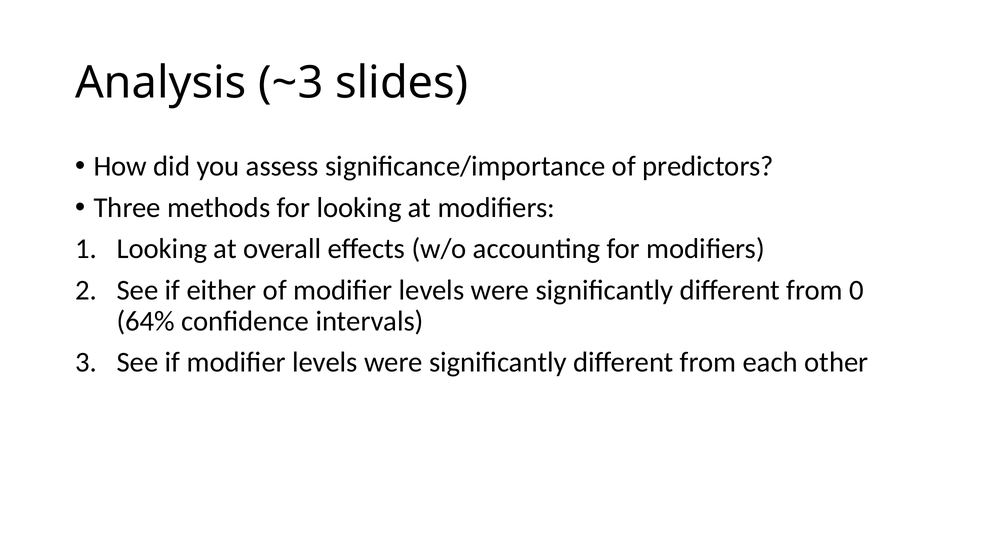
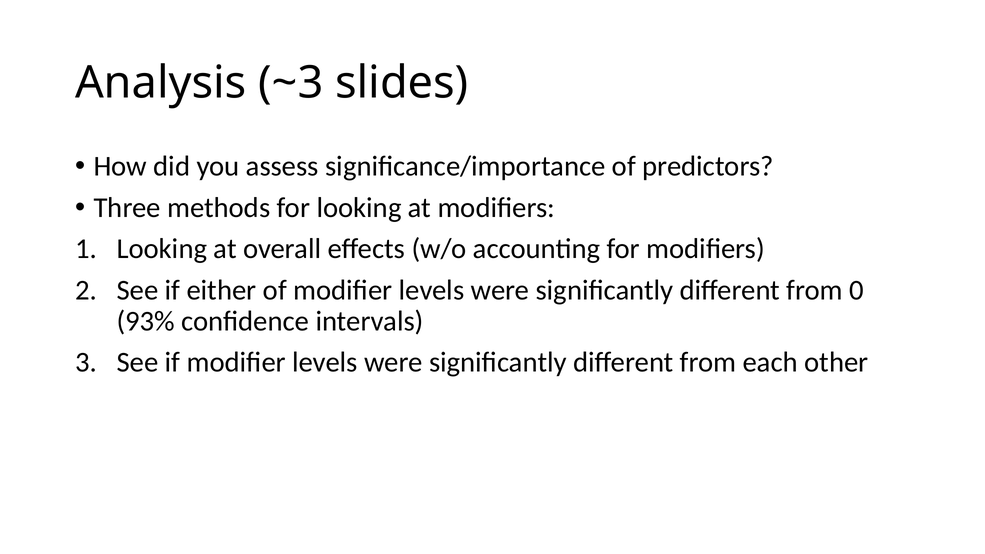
64%: 64% -> 93%
